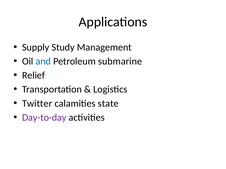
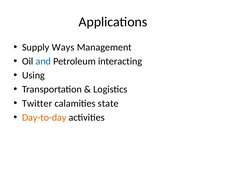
Study: Study -> Ways
submarine: submarine -> interacting
Relief: Relief -> Using
Day-to-day colour: purple -> orange
